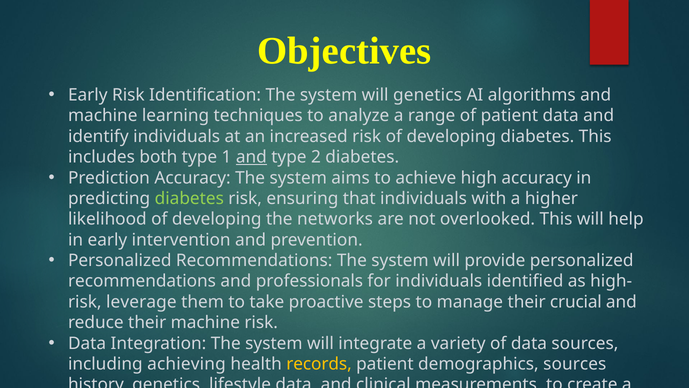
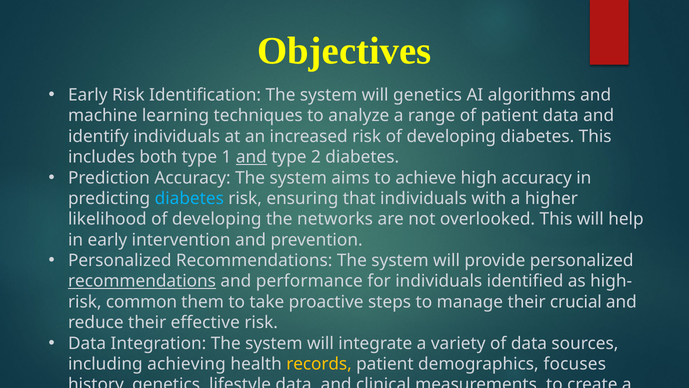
diabetes at (189, 198) colour: light green -> light blue
recommendations at (142, 281) underline: none -> present
professionals: professionals -> performance
leverage: leverage -> common
their machine: machine -> effective
demographics sources: sources -> focuses
